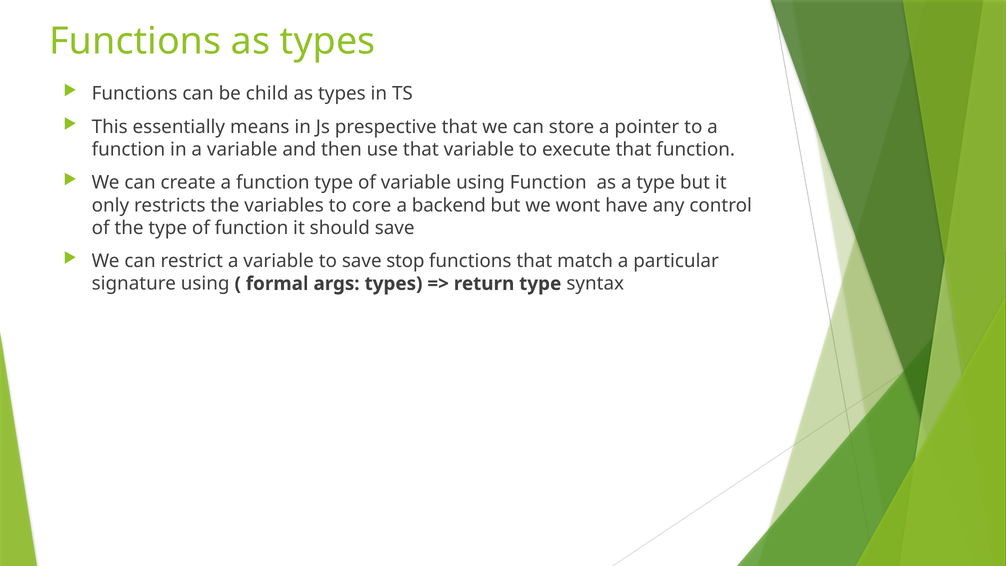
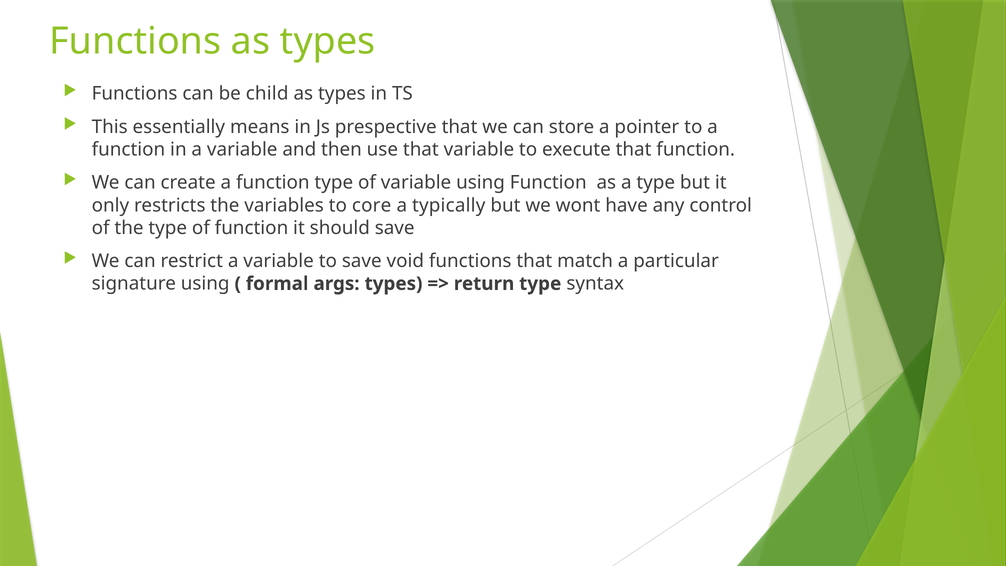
backend: backend -> typically
stop: stop -> void
